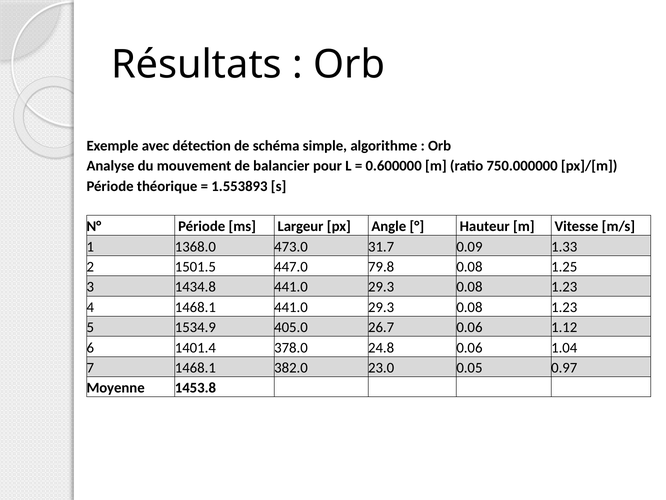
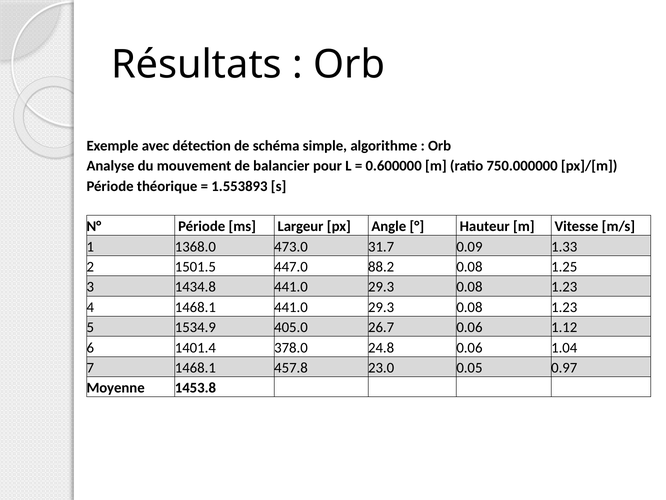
79.8: 79.8 -> 88.2
382.0: 382.0 -> 457.8
